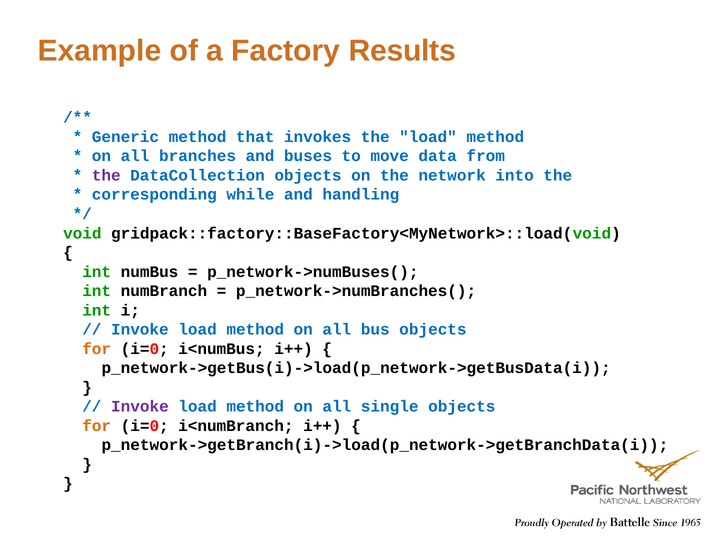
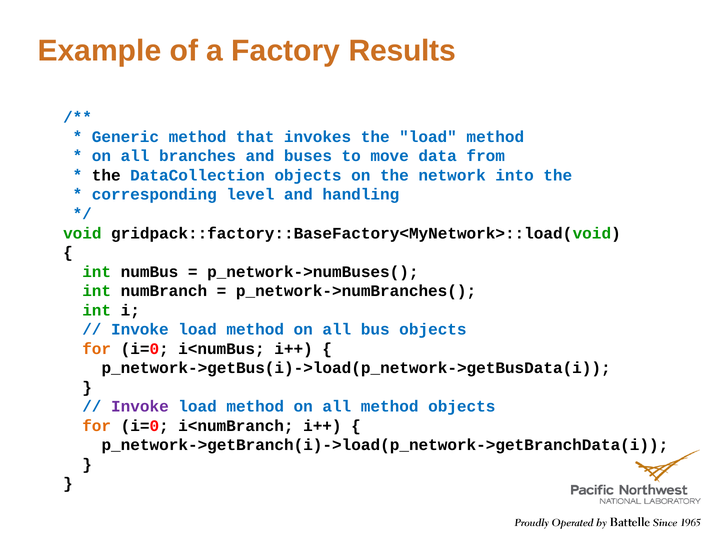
the at (106, 176) colour: purple -> black
while: while -> level
all single: single -> method
